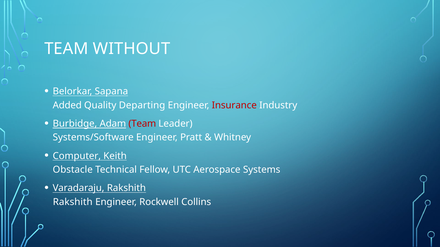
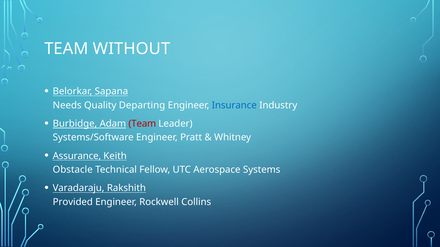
Added: Added -> Needs
Insurance colour: red -> blue
Computer: Computer -> Assurance
Rakshith at (73, 202): Rakshith -> Provided
